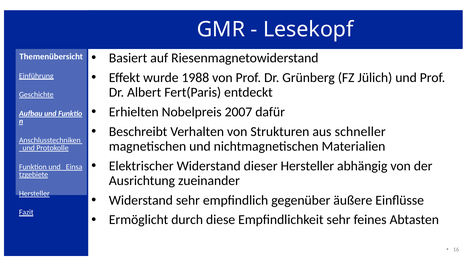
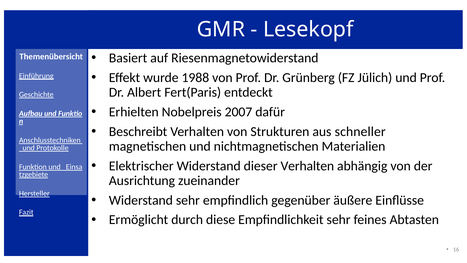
dieser Hersteller: Hersteller -> Verhalten
